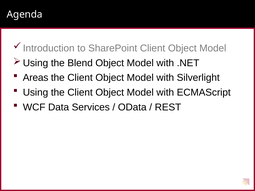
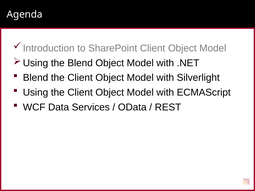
Areas at (36, 78): Areas -> Blend
